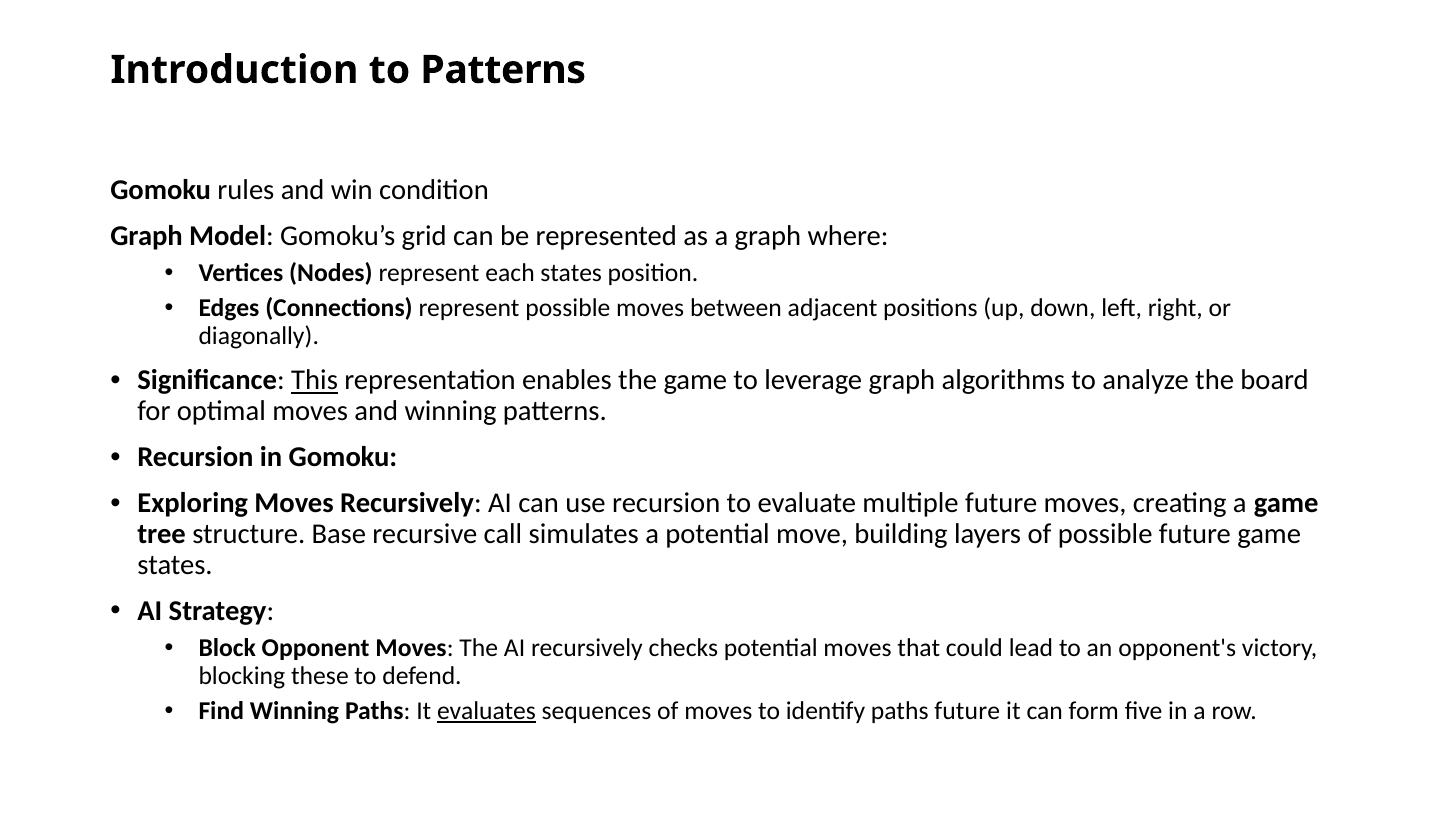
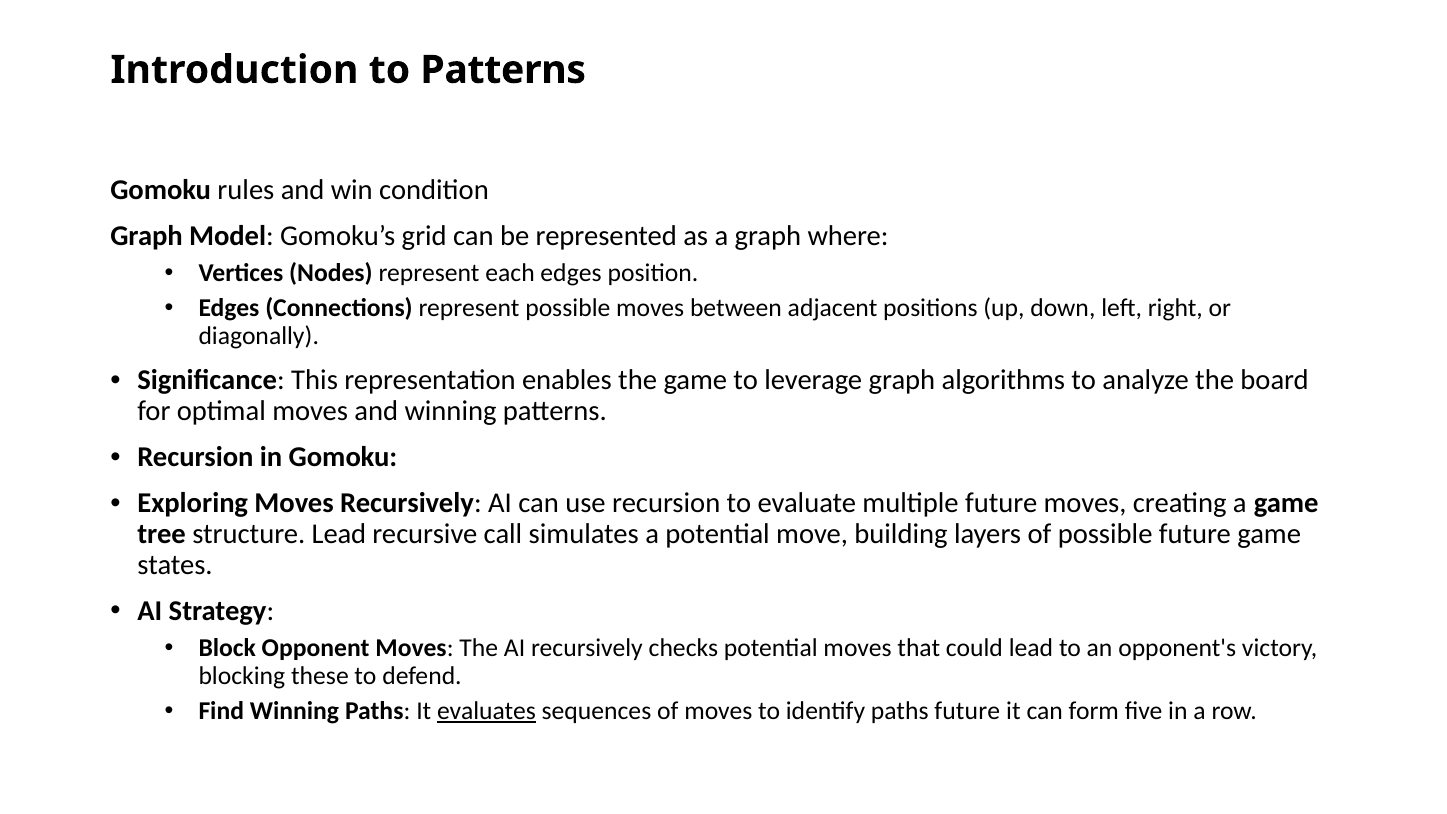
each states: states -> edges
This underline: present -> none
structure Base: Base -> Lead
